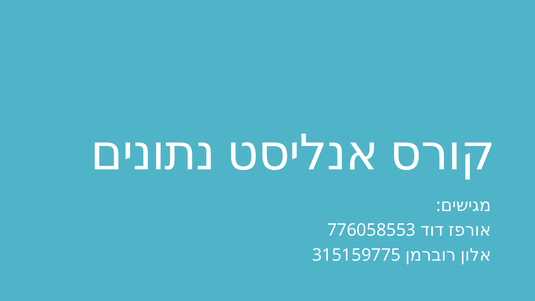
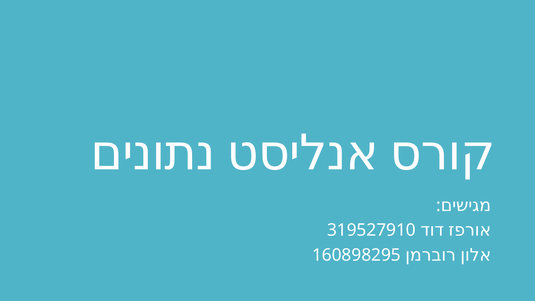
776058553: 776058553 -> 319527910
315159775: 315159775 -> 160898295
